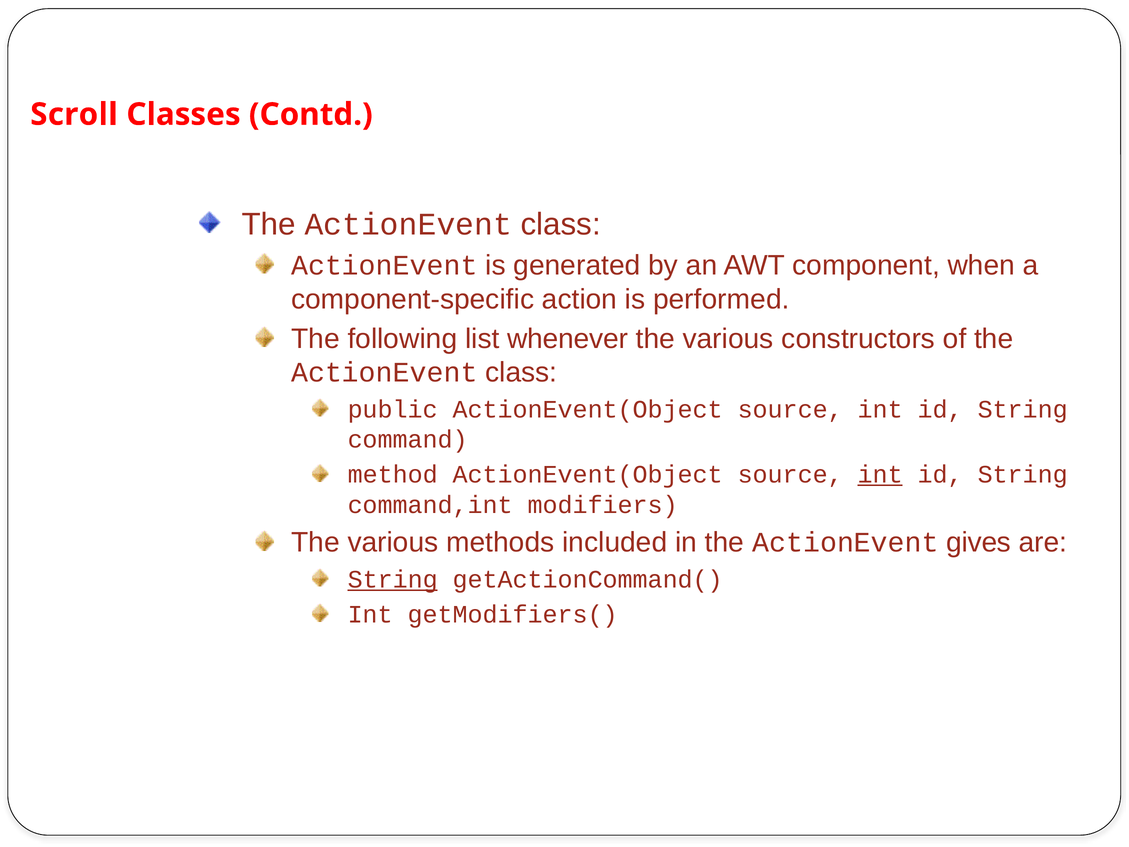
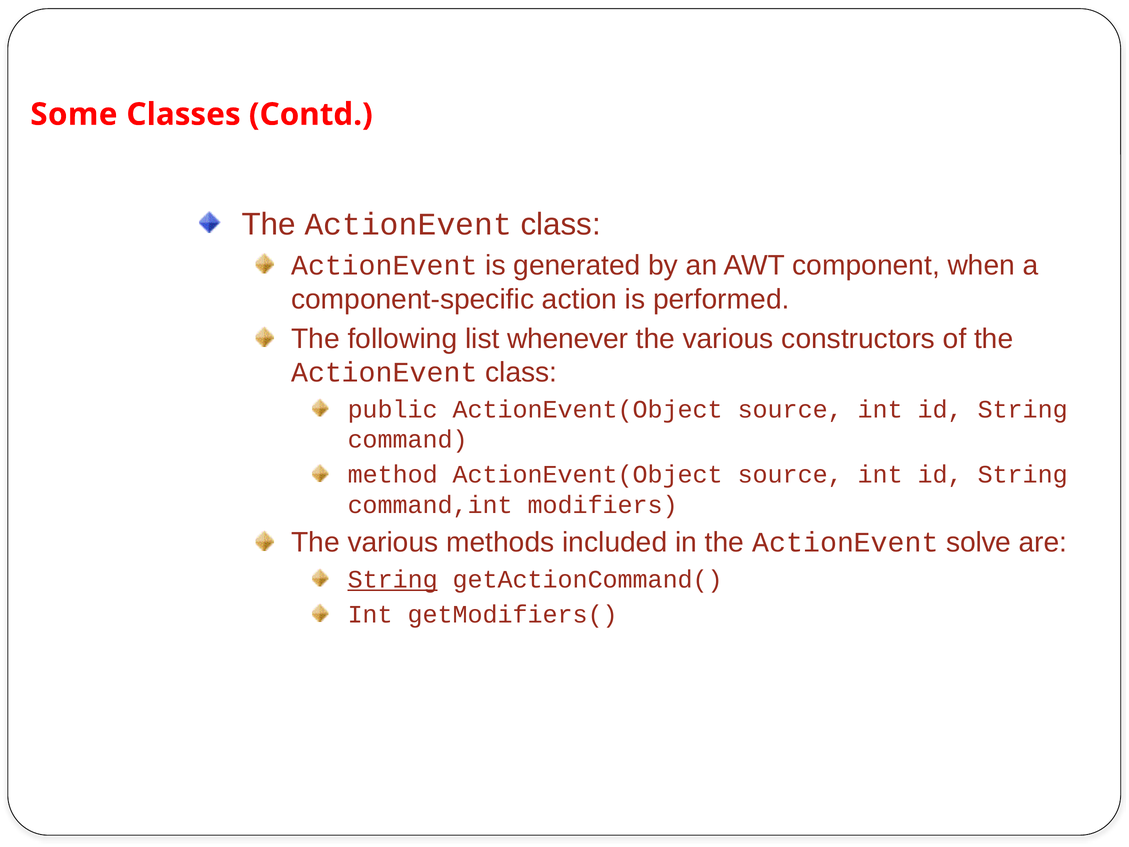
Scroll: Scroll -> Some
int at (880, 475) underline: present -> none
gives: gives -> solve
